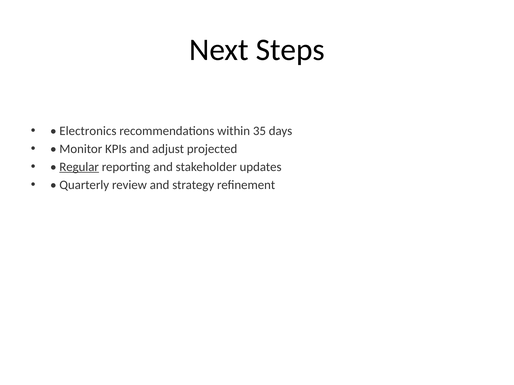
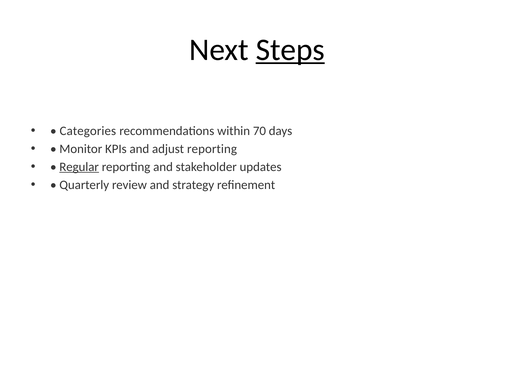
Steps underline: none -> present
Electronics: Electronics -> Categories
35: 35 -> 70
adjust projected: projected -> reporting
